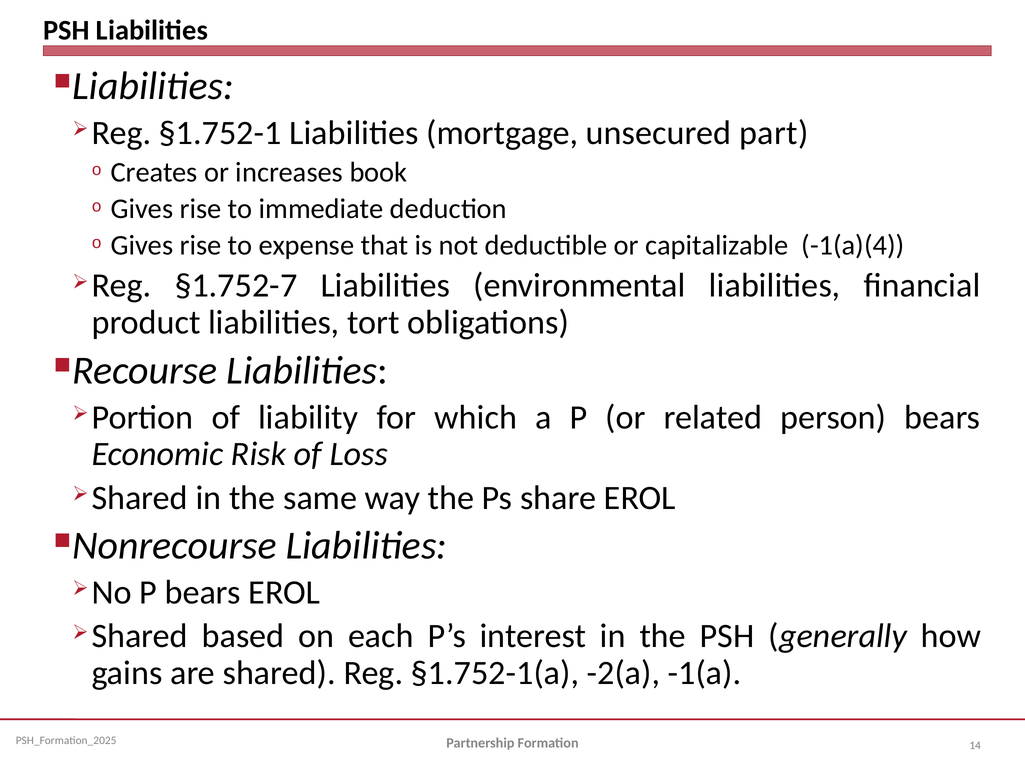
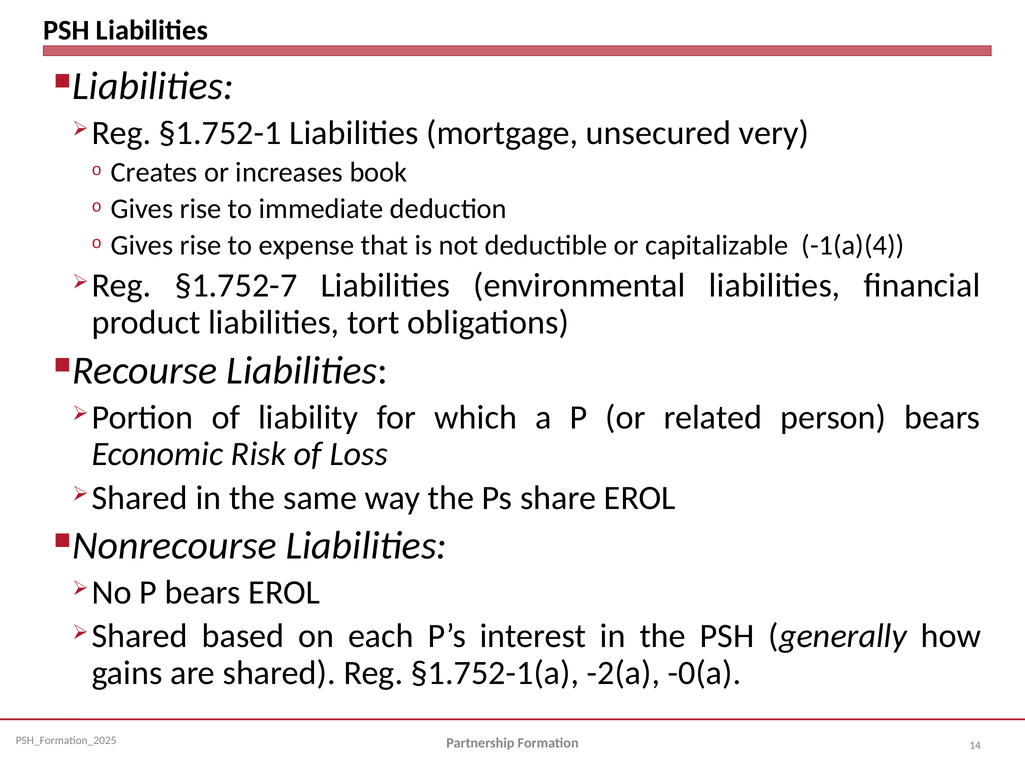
part: part -> very
-1(a: -1(a -> -0(a
